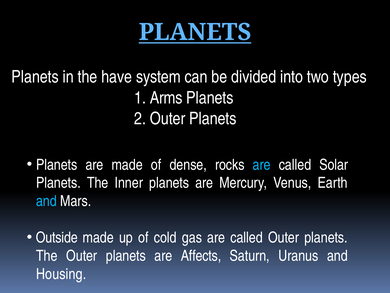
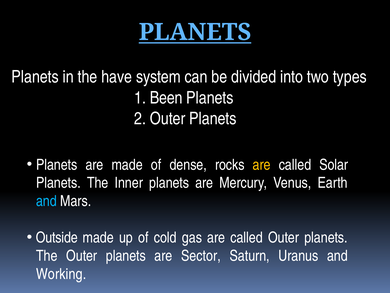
Arms: Arms -> Been
are at (262, 164) colour: light blue -> yellow
Affects: Affects -> Sector
Housing: Housing -> Working
